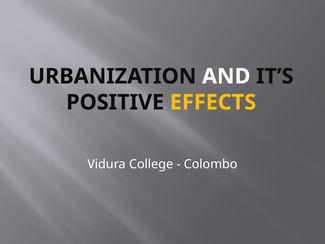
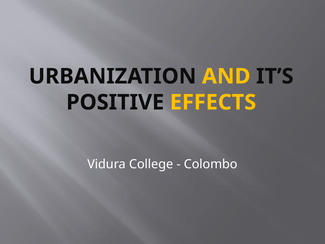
AND colour: white -> yellow
